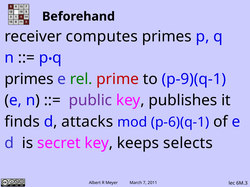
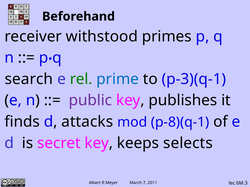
computes: computes -> withstood
primes at (29, 79): primes -> search
prime colour: red -> blue
p-9)(q-1: p-9)(q-1 -> p-3)(q-1
p-6)(q-1: p-6)(q-1 -> p-8)(q-1
